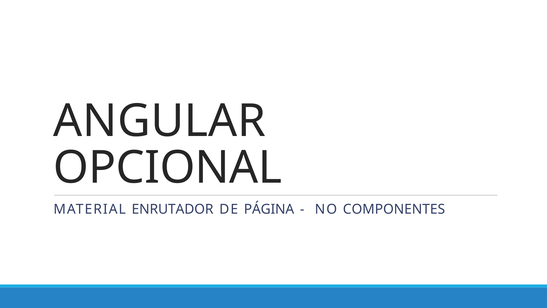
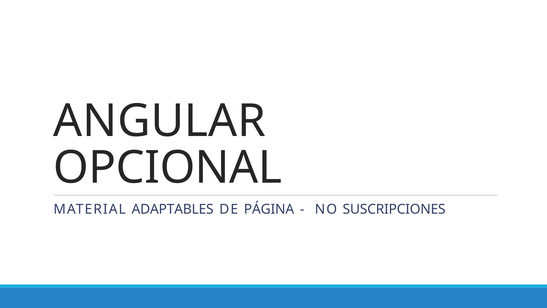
ENRUTADOR: ENRUTADOR -> ADAPTABLES
COMPONENTES: COMPONENTES -> SUSCRIPCIONES
